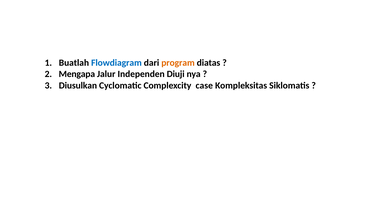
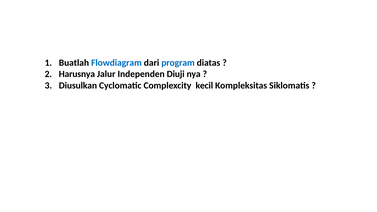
program colour: orange -> blue
Mengapa: Mengapa -> Harusnya
case: case -> kecil
